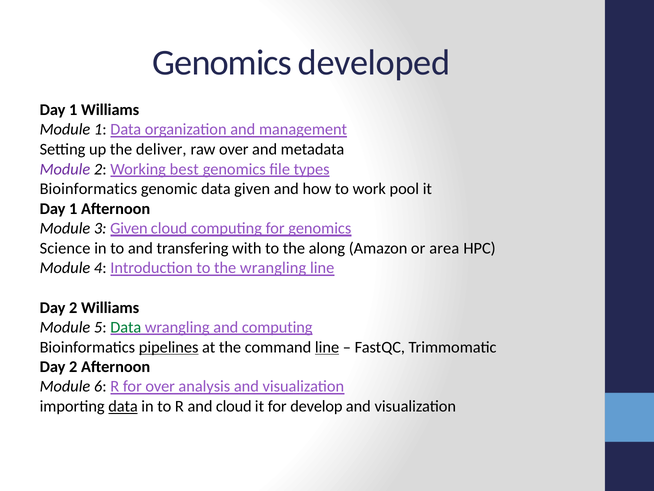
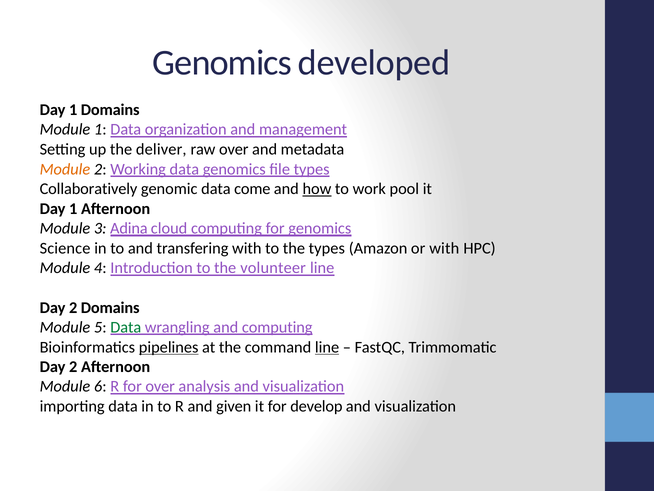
1 Williams: Williams -> Domains
Module at (65, 169) colour: purple -> orange
Working best: best -> data
Bioinformatics at (88, 189): Bioinformatics -> Collaboratively
data given: given -> come
how underline: none -> present
3 Given: Given -> Adina
the along: along -> types
or area: area -> with
the wrangling: wrangling -> volunteer
2 Williams: Williams -> Domains
data at (123, 406) underline: present -> none
and cloud: cloud -> given
